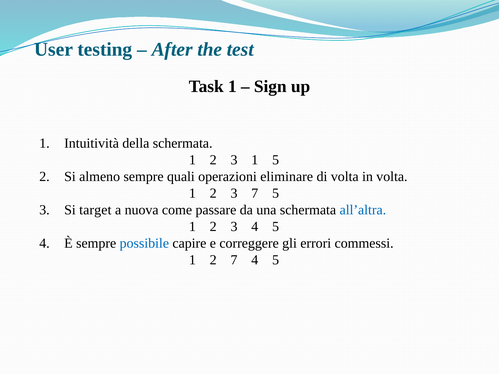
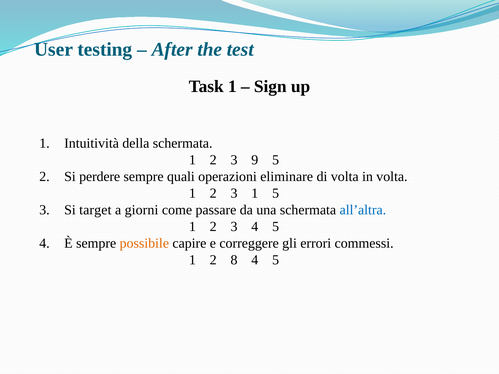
3 1: 1 -> 9
almeno: almeno -> perdere
3 7: 7 -> 1
nuova: nuova -> giorni
possibile colour: blue -> orange
2 7: 7 -> 8
